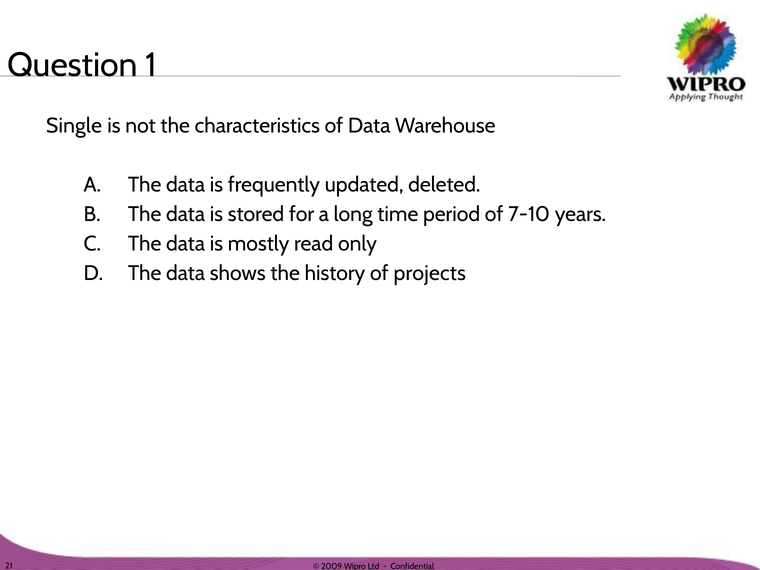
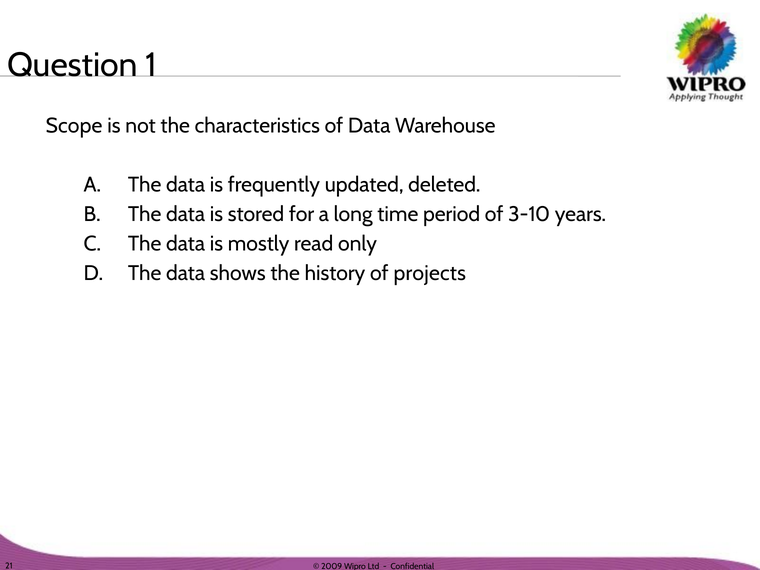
Single: Single -> Scope
7-10: 7-10 -> 3-10
